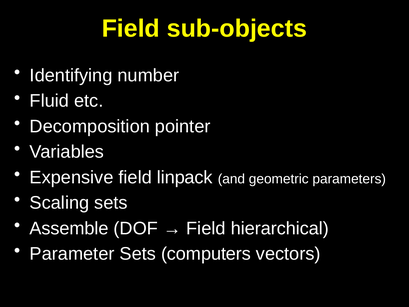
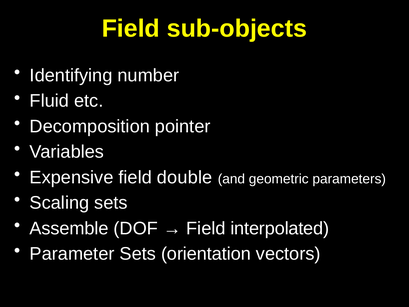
linpack: linpack -> double
hierarchical: hierarchical -> interpolated
computers: computers -> orientation
